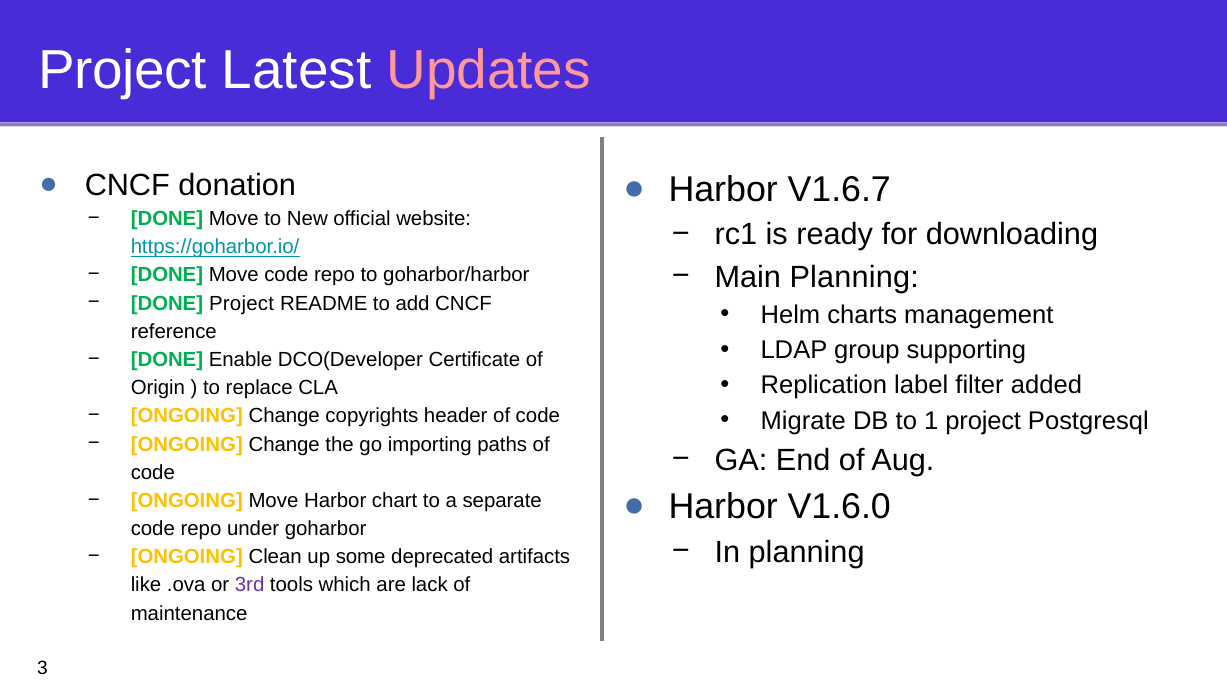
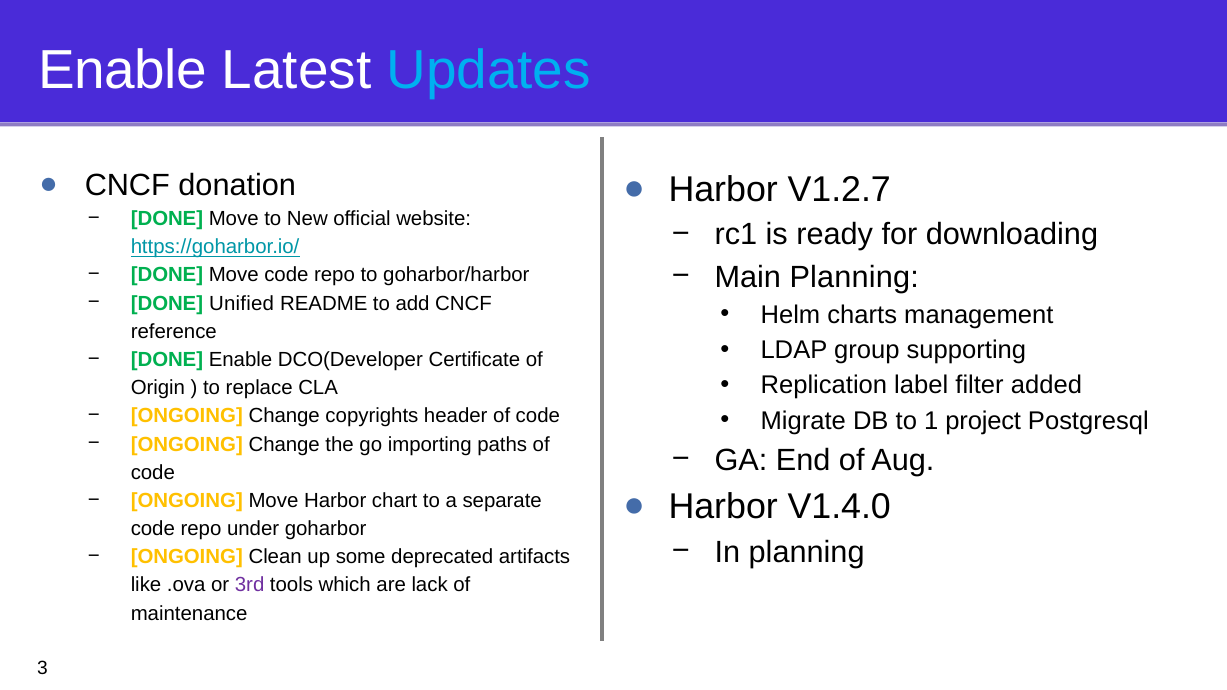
Project at (123, 70): Project -> Enable
Updates colour: pink -> light blue
V1.6.7: V1.6.7 -> V1.2.7
DONE Project: Project -> Unified
V1.6.0: V1.6.0 -> V1.4.0
